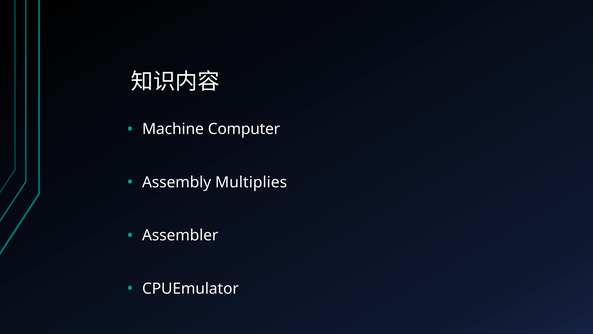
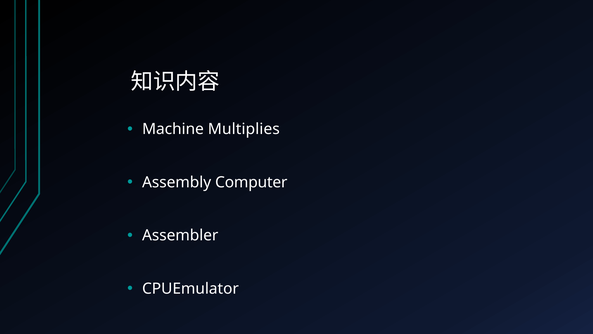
Computer: Computer -> Multiplies
Multiplies: Multiplies -> Computer
